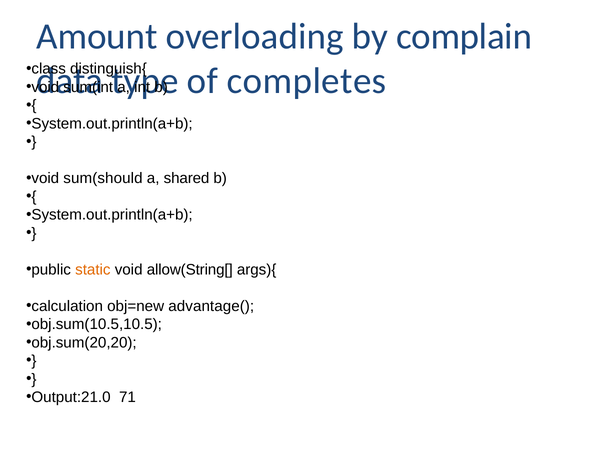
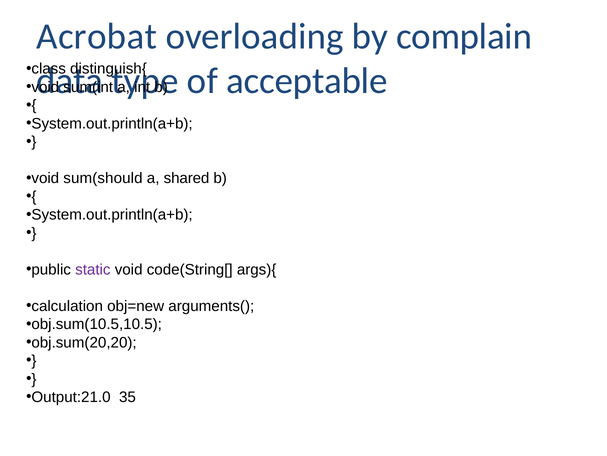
Amount: Amount -> Acrobat
completes: completes -> acceptable
static colour: orange -> purple
allow(String[: allow(String[ -> code(String[
advantage(: advantage( -> arguments(
71: 71 -> 35
